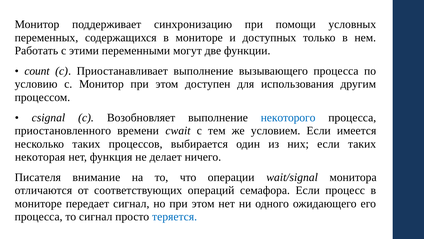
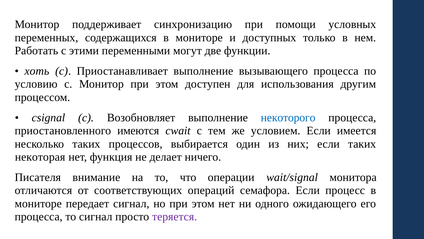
count: count -> хоть
времени: времени -> имеются
теряется colour: blue -> purple
